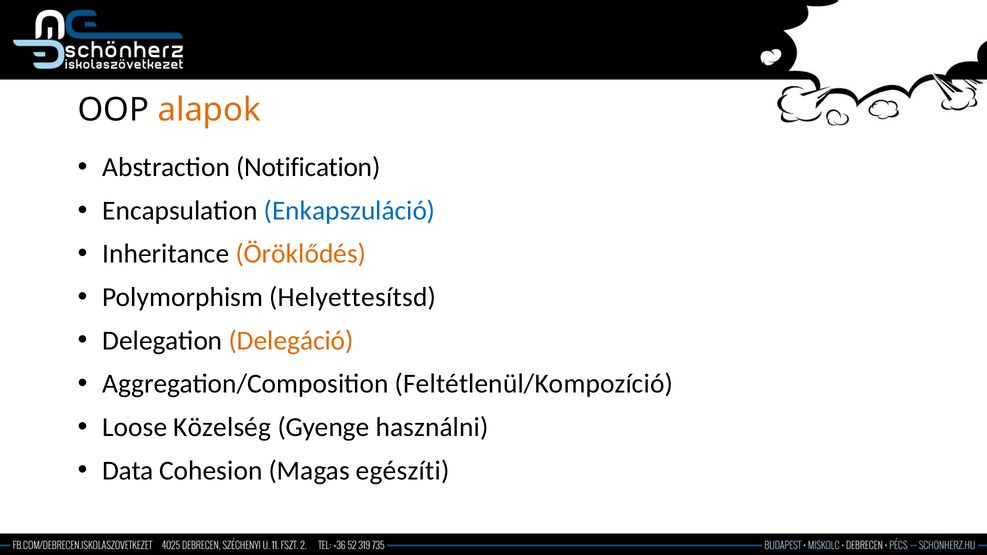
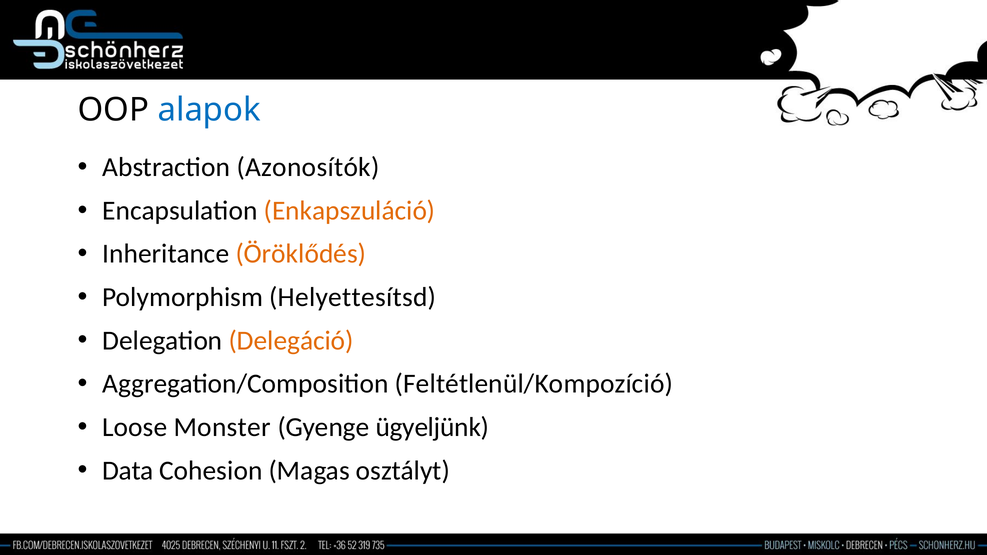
alapok colour: orange -> blue
Notification: Notification -> Azonosítók
Enkapszuláció colour: blue -> orange
Közelség: Közelség -> Monster
használni: használni -> ügyeljünk
egészíti: egészíti -> osztályt
